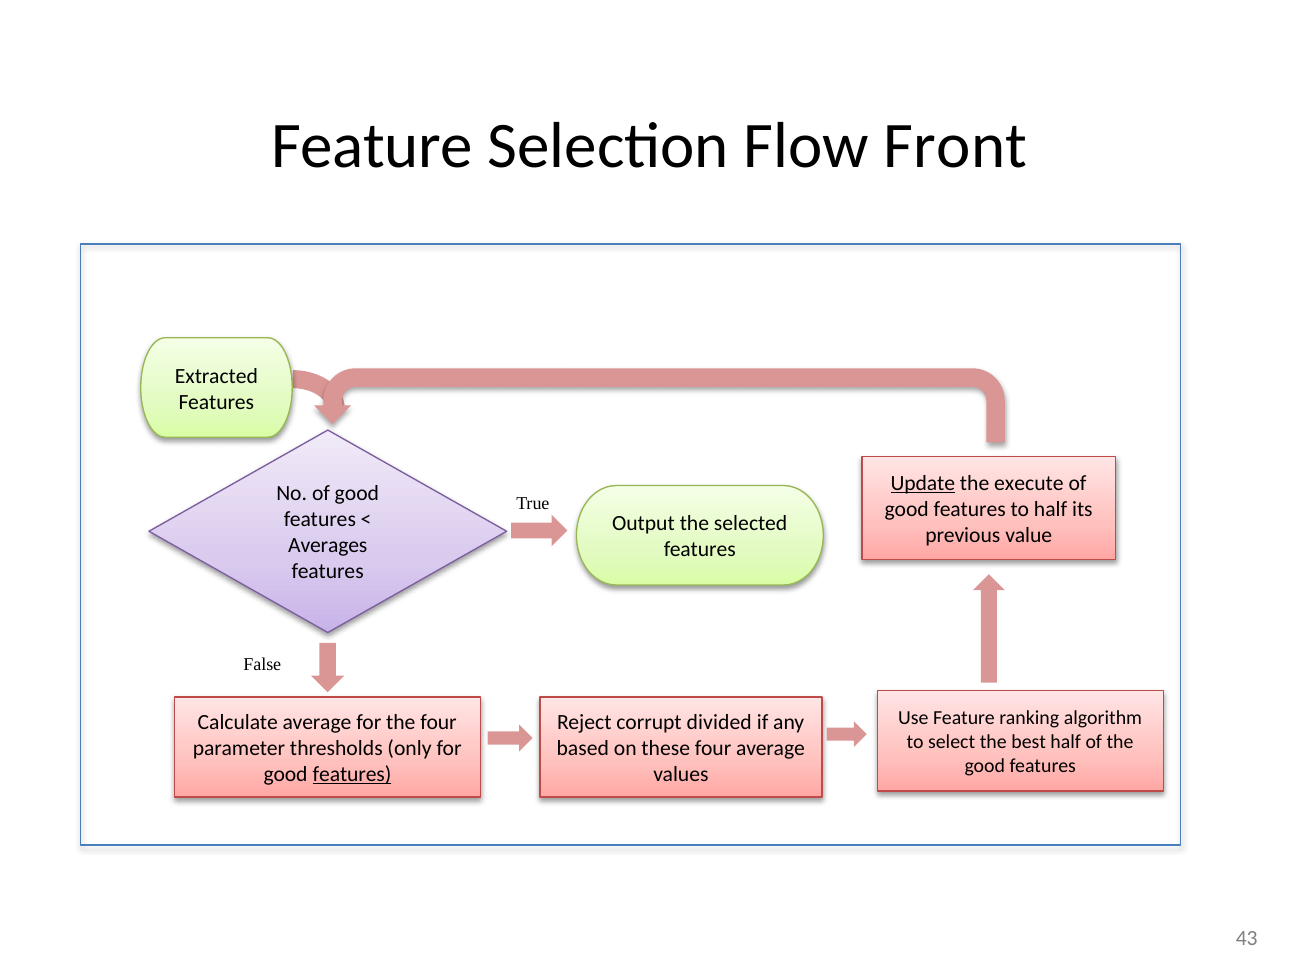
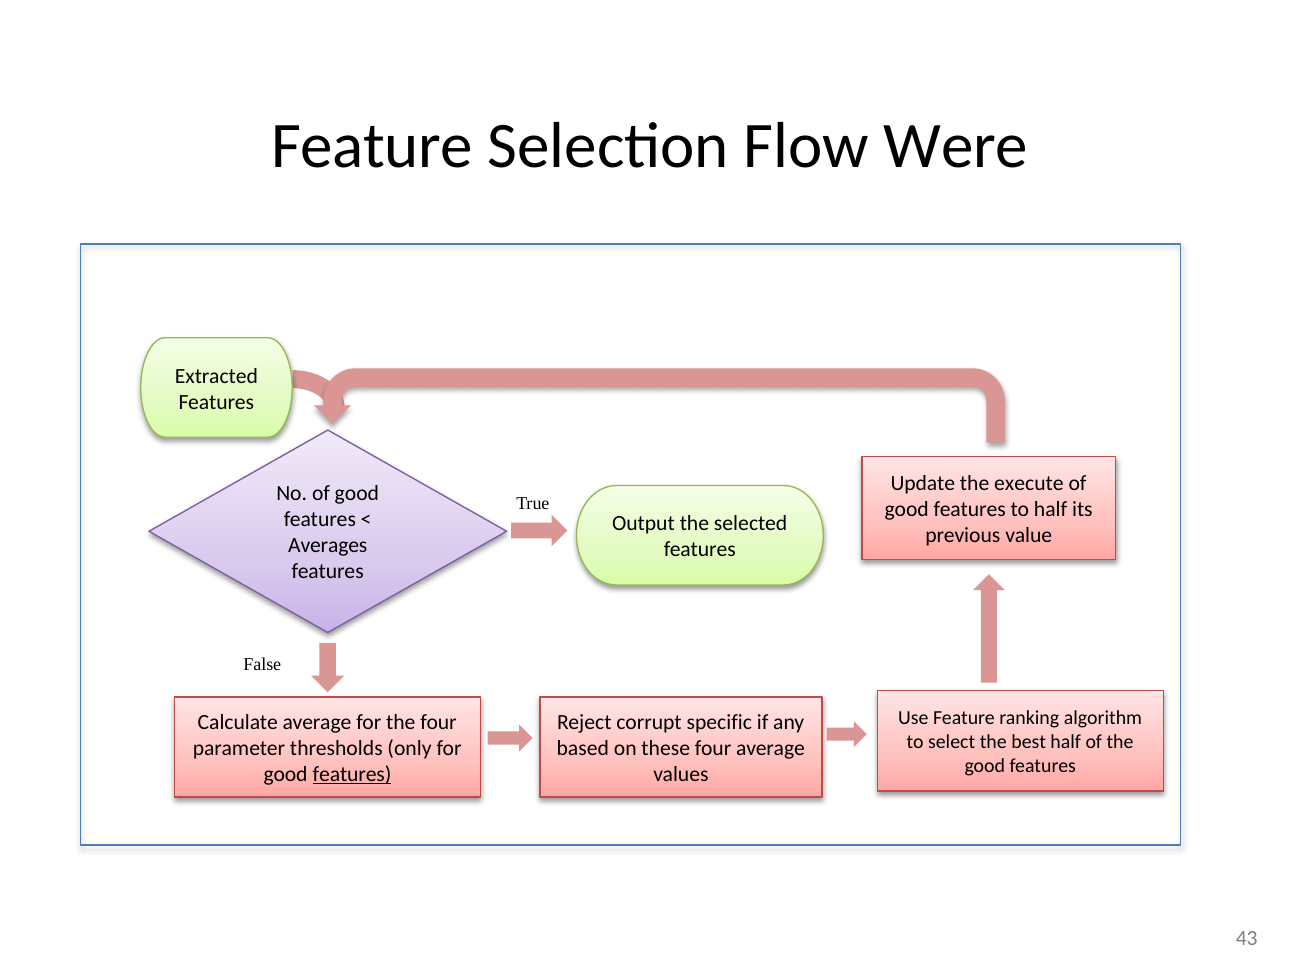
Front: Front -> Were
Update underline: present -> none
divided: divided -> specific
